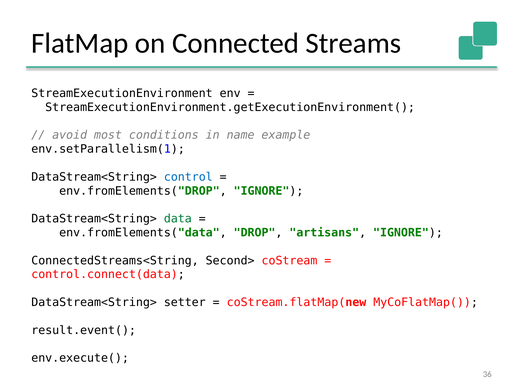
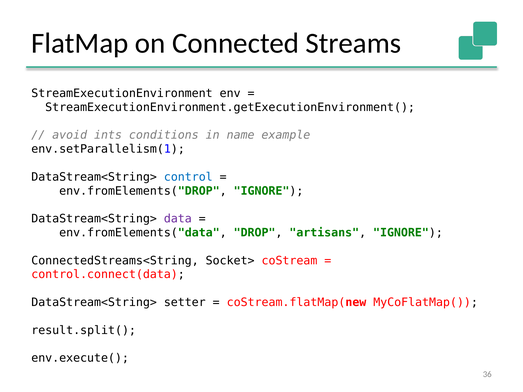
most: most -> ints
data colour: green -> purple
Second>: Second> -> Socket>
result.event(: result.event( -> result.split(
